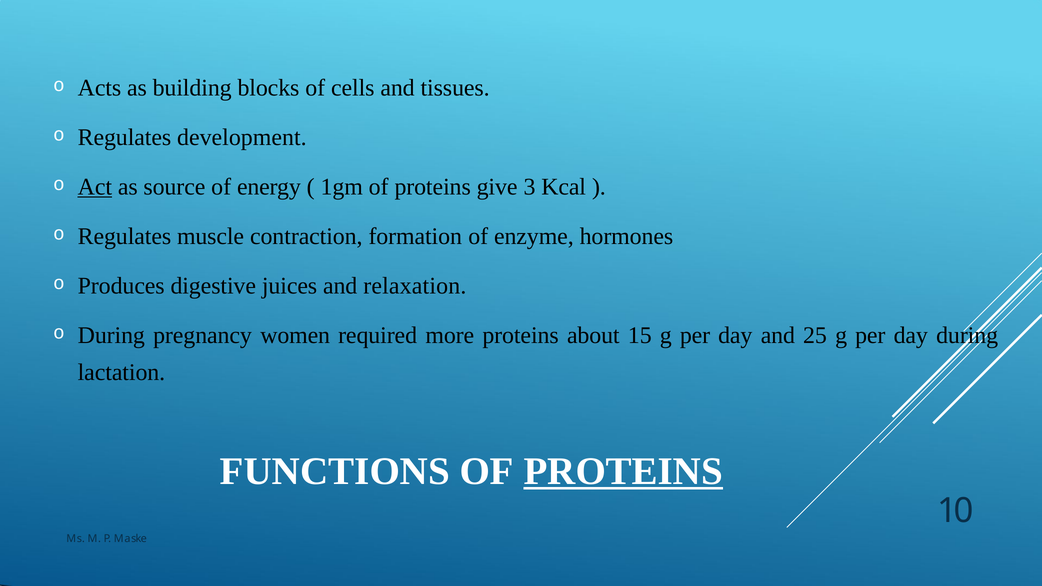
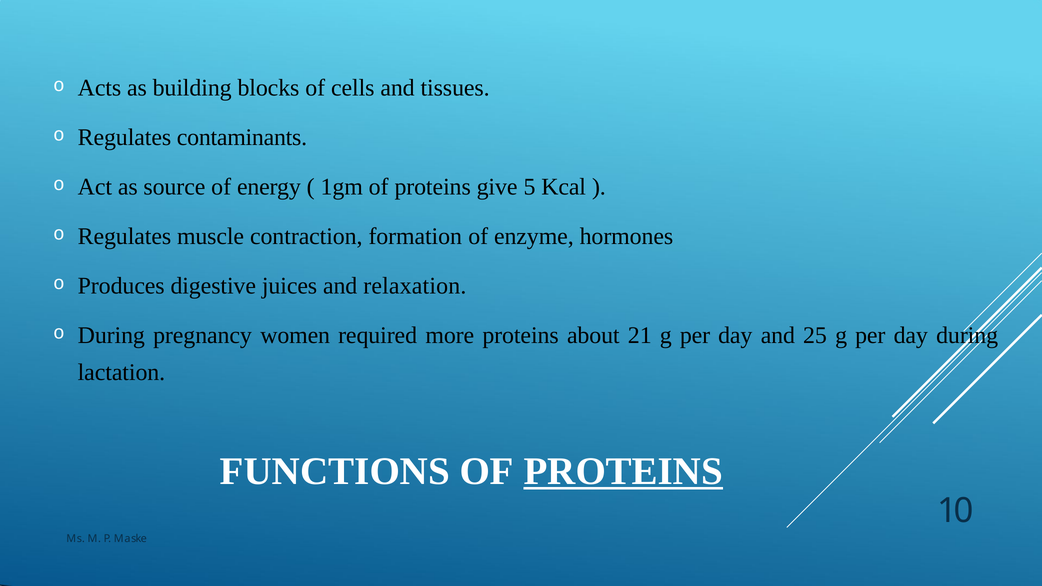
development: development -> contaminants
Act underline: present -> none
3: 3 -> 5
15: 15 -> 21
